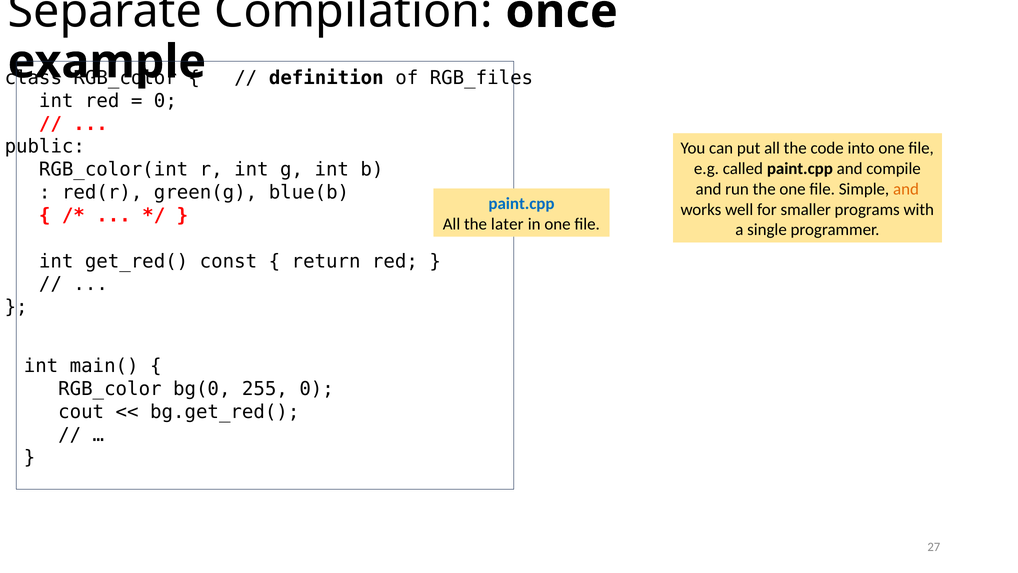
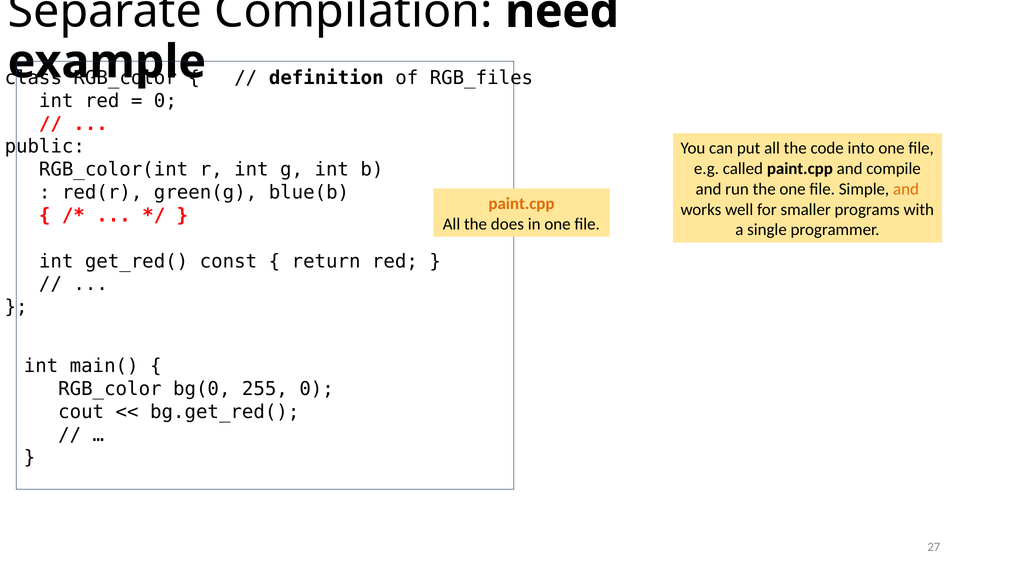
once: once -> need
paint.cpp at (521, 203) colour: blue -> orange
later: later -> does
